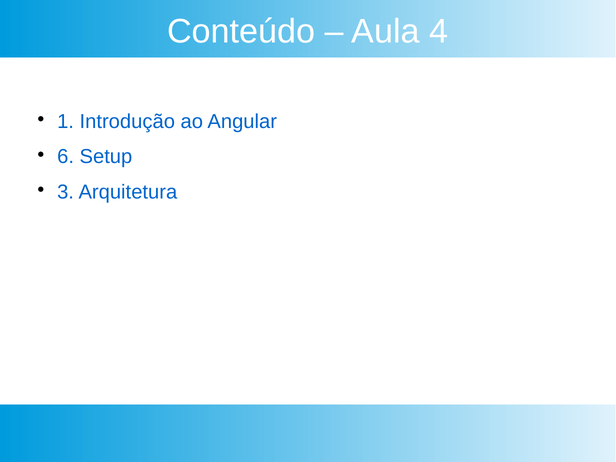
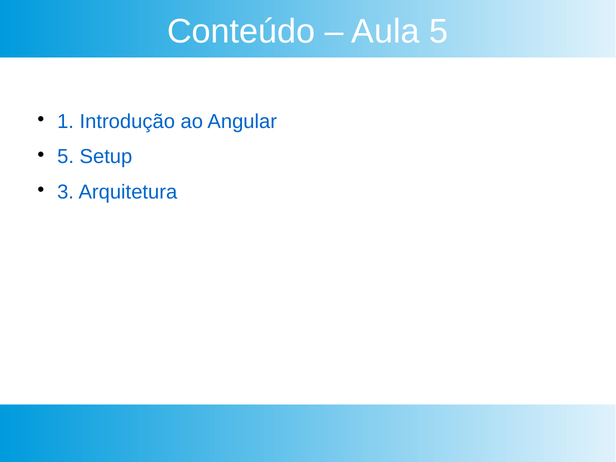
Aula 4: 4 -> 5
6 at (66, 157): 6 -> 5
